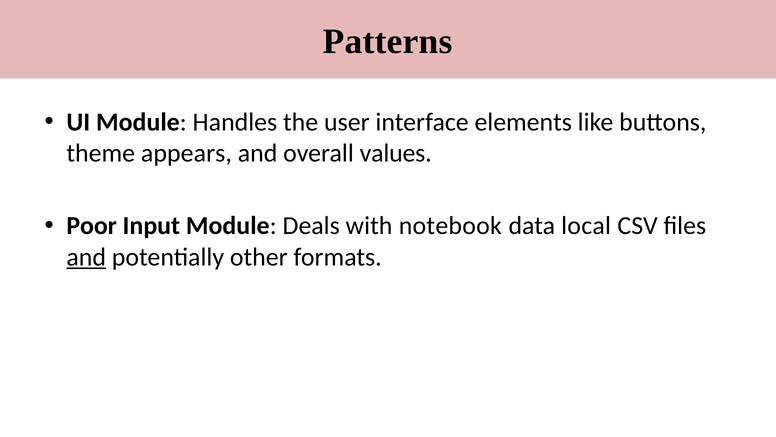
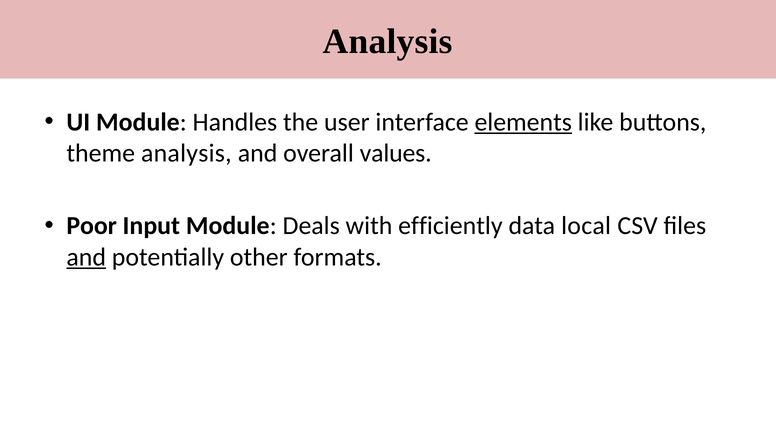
Patterns at (388, 42): Patterns -> Analysis
elements underline: none -> present
theme appears: appears -> analysis
notebook: notebook -> efficiently
